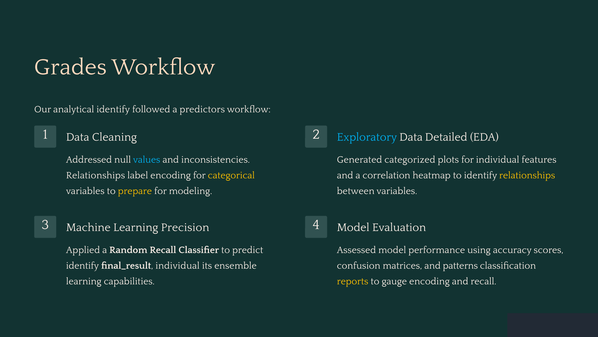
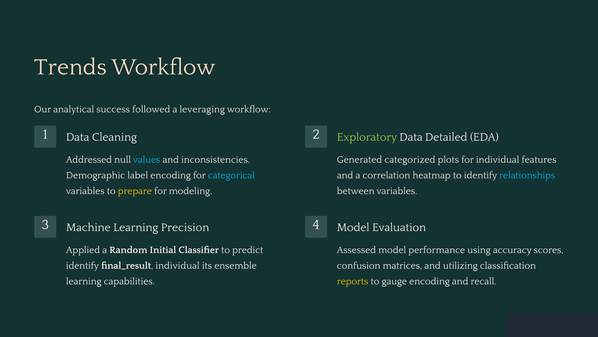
Grades: Grades -> Trends
analytical identify: identify -> success
predictors: predictors -> leveraging
Exploratory colour: light blue -> light green
Relationships at (96, 175): Relationships -> Demographic
categorical colour: yellow -> light blue
relationships at (527, 175) colour: yellow -> light blue
Random Recall: Recall -> Initial
patterns: patterns -> utilizing
